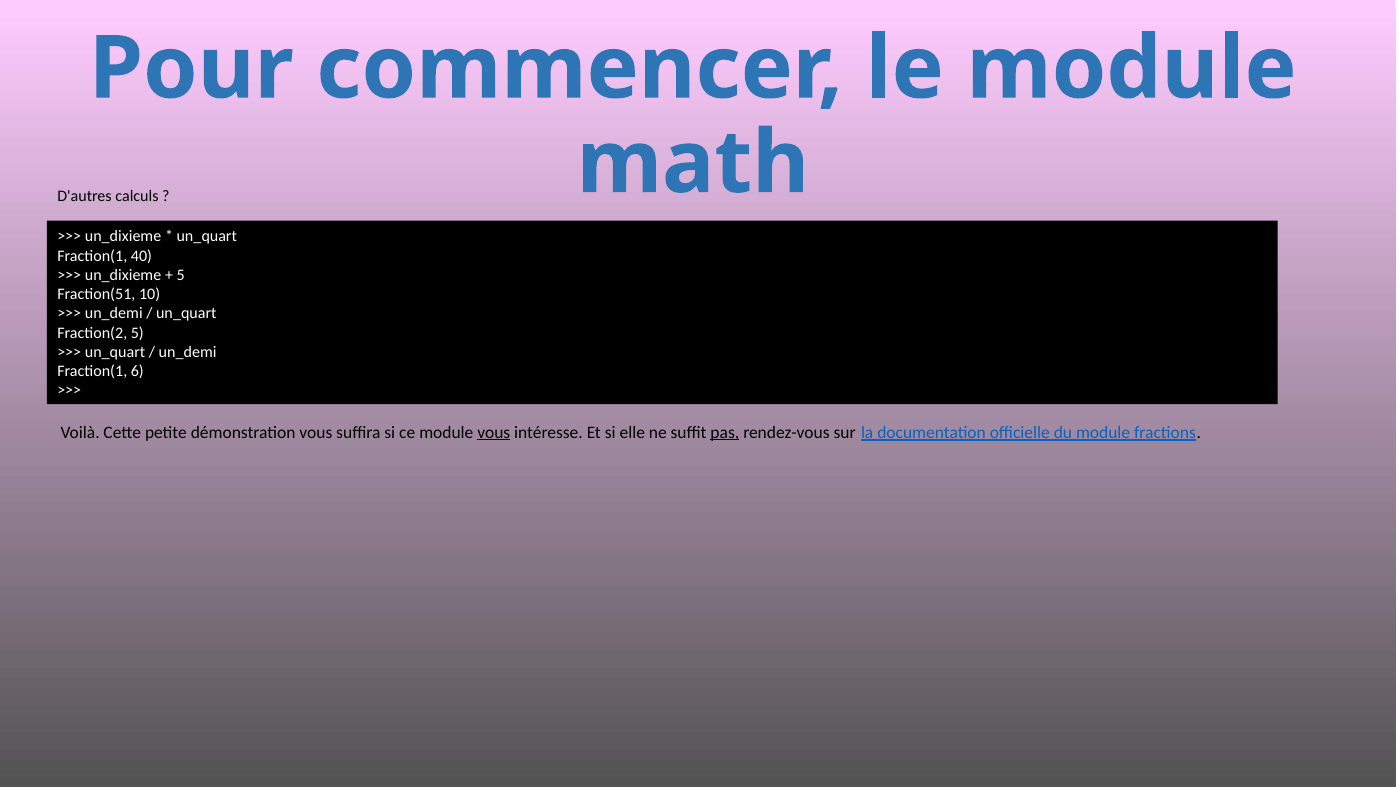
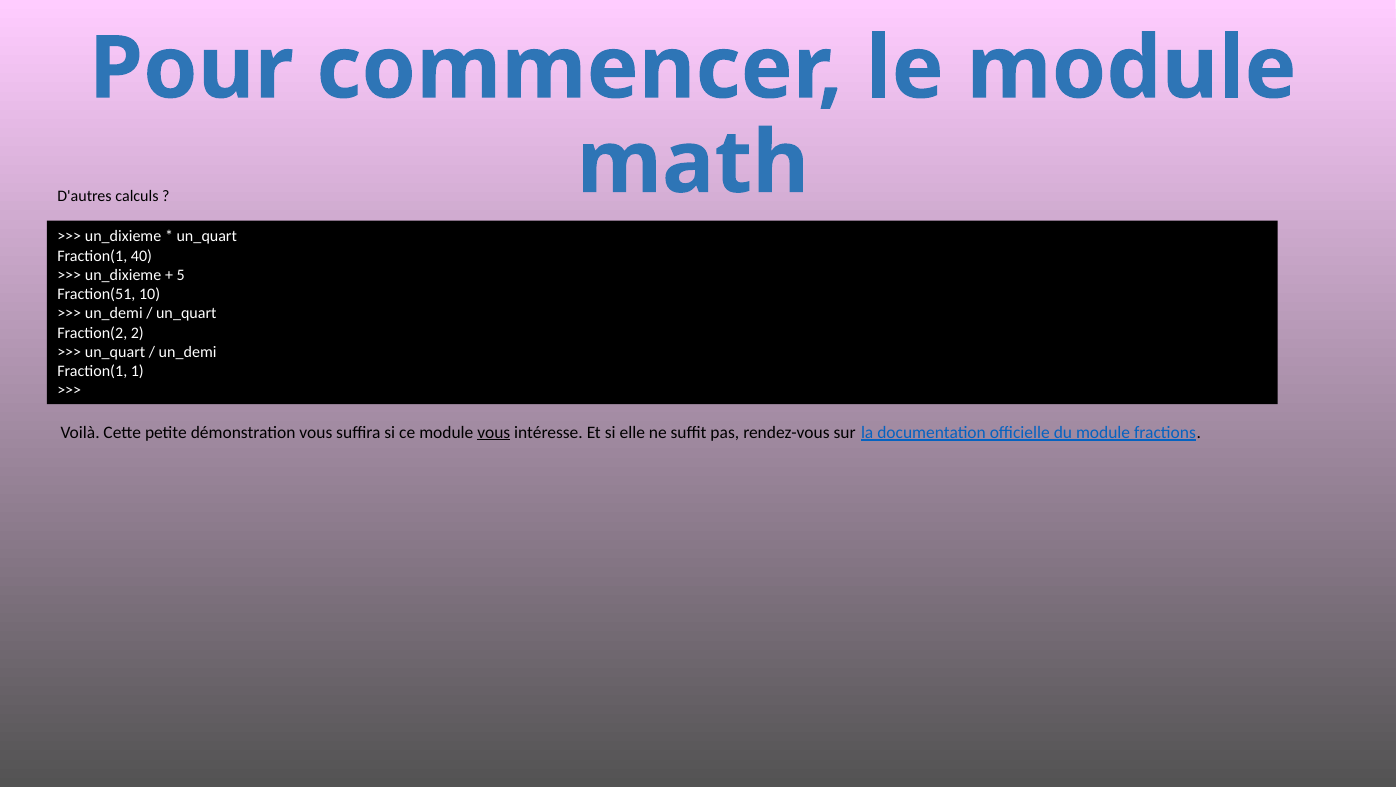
Fraction(2 5: 5 -> 2
6: 6 -> 1
pas underline: present -> none
